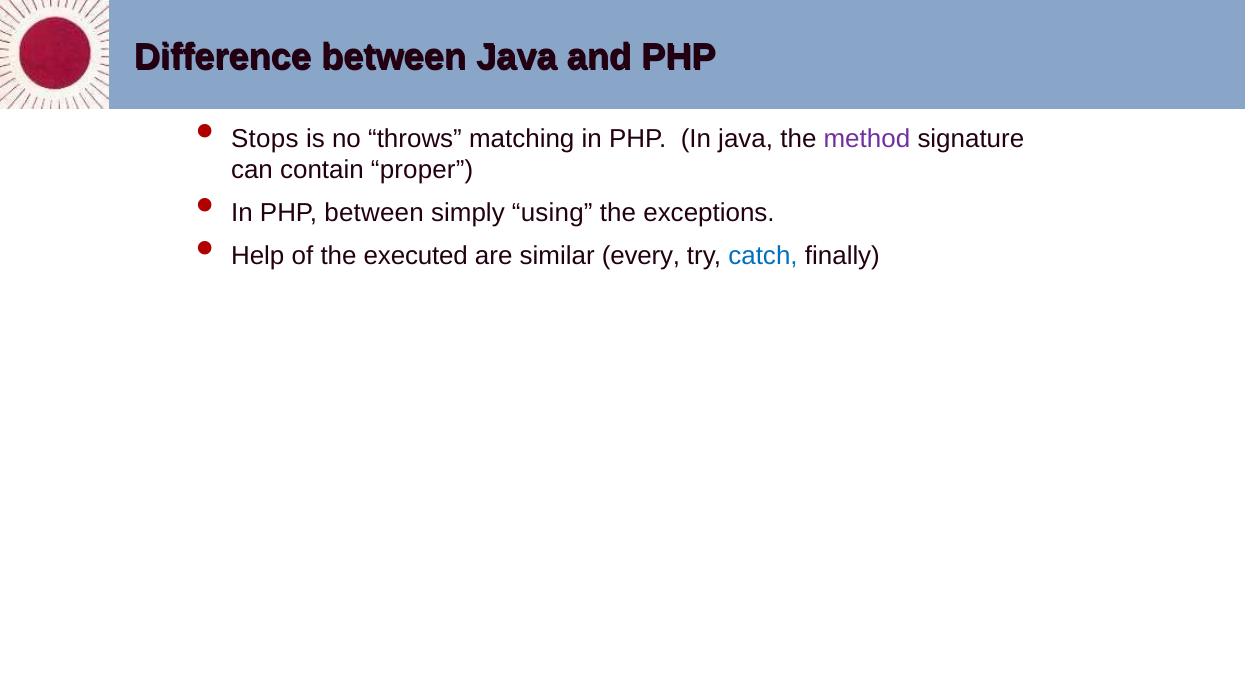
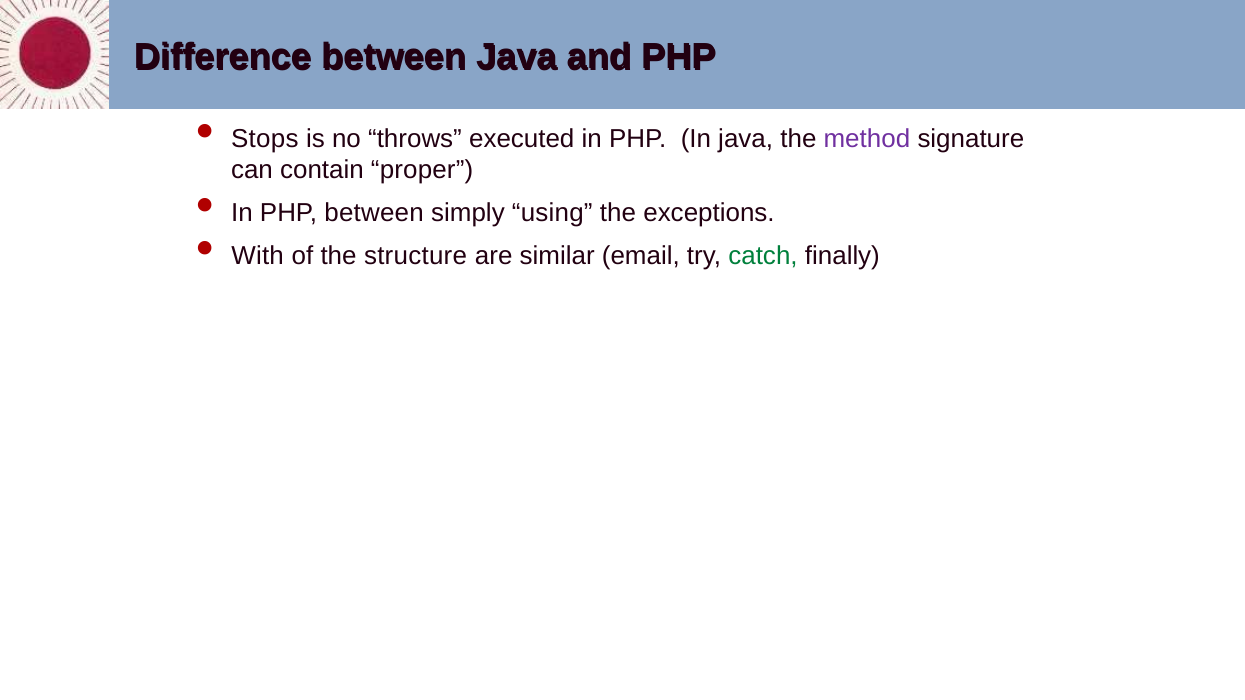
matching: matching -> executed
Help: Help -> With
executed: executed -> structure
every: every -> email
catch colour: blue -> green
